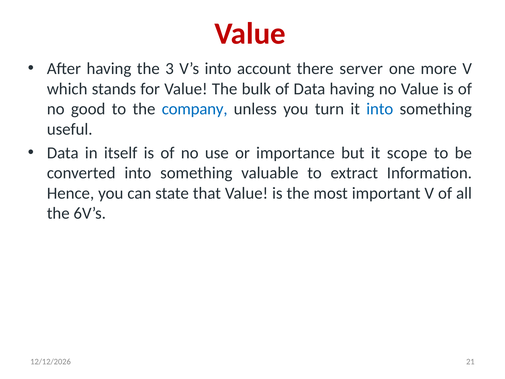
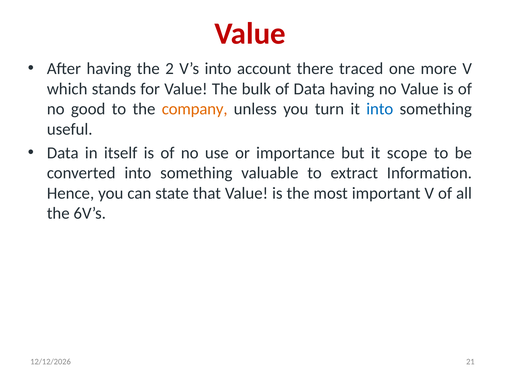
3: 3 -> 2
server: server -> traced
company colour: blue -> orange
